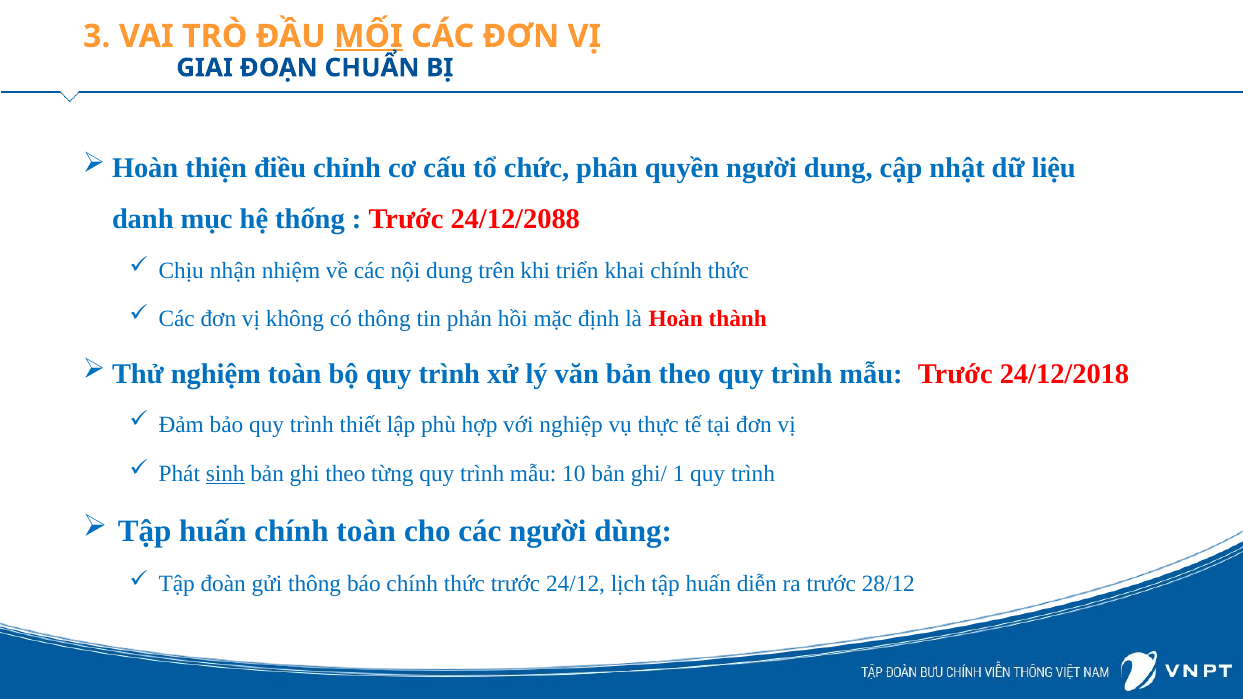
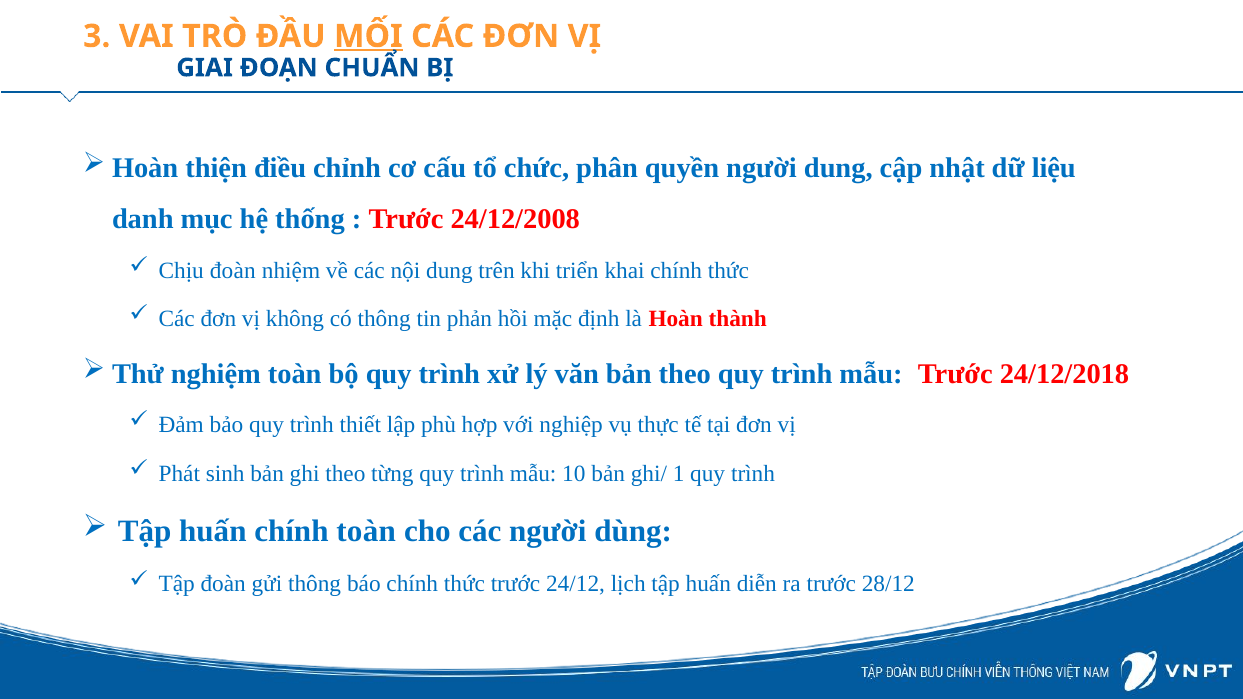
24/12/2088: 24/12/2088 -> 24/12/2008
Chịu nhận: nhận -> đoàn
sinh underline: present -> none
